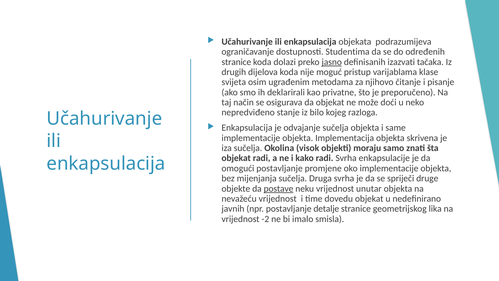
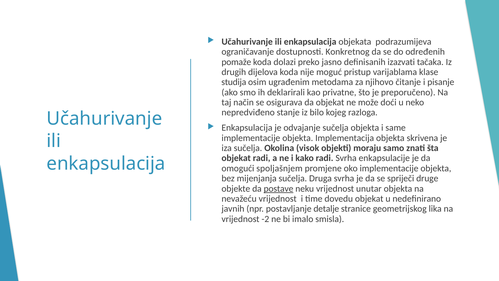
Studentima: Studentima -> Konkretnog
stranice at (236, 62): stranice -> pomaže
jasno underline: present -> none
svijeta: svijeta -> studija
omogući postavljanje: postavljanje -> spoljašnjem
